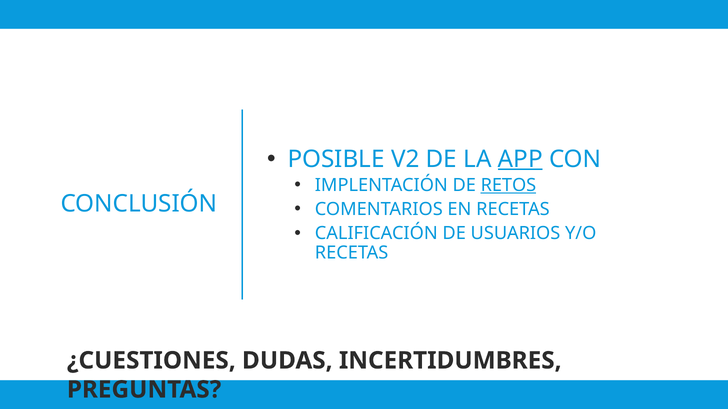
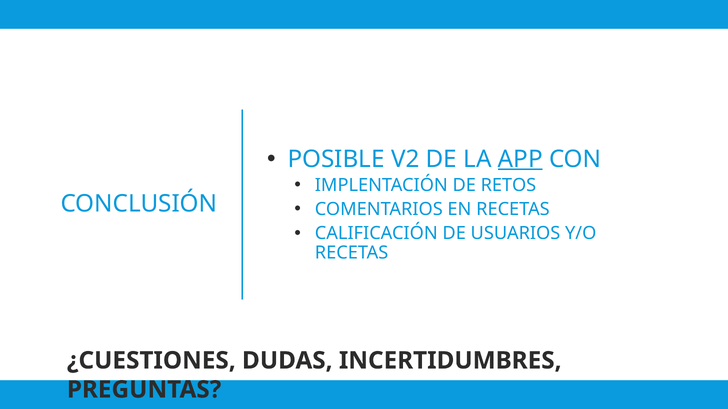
RETOS underline: present -> none
